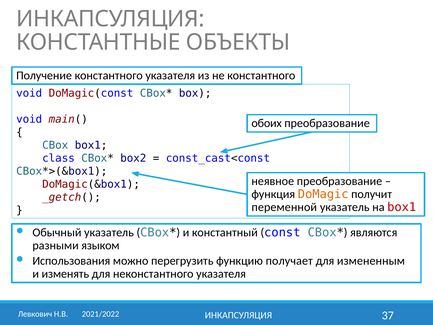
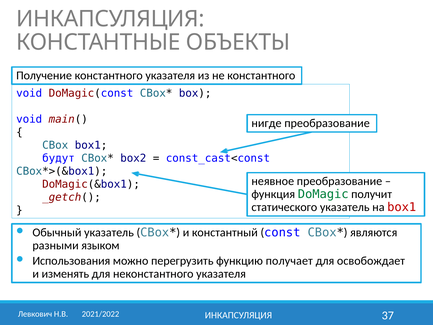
обоих: обоих -> нигде
class: class -> будут
DoMagic colour: orange -> green
переменной: переменной -> статического
измененным: измененным -> освобождает
